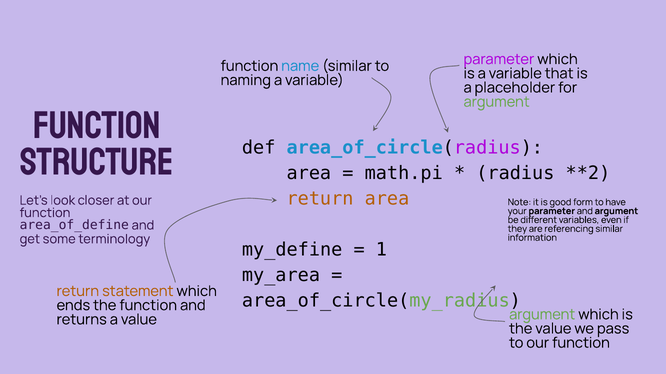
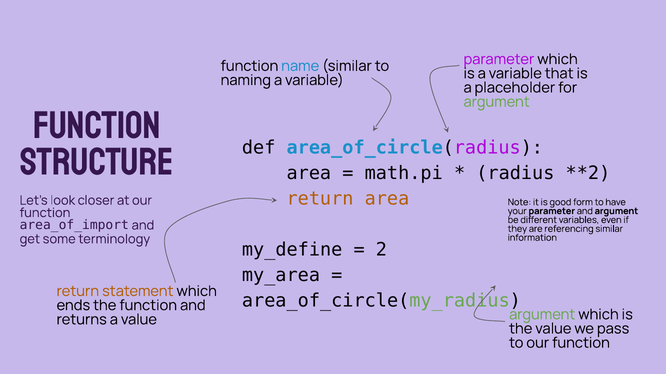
area_of_define: area_of_define -> area_of_import
1: 1 -> 2
